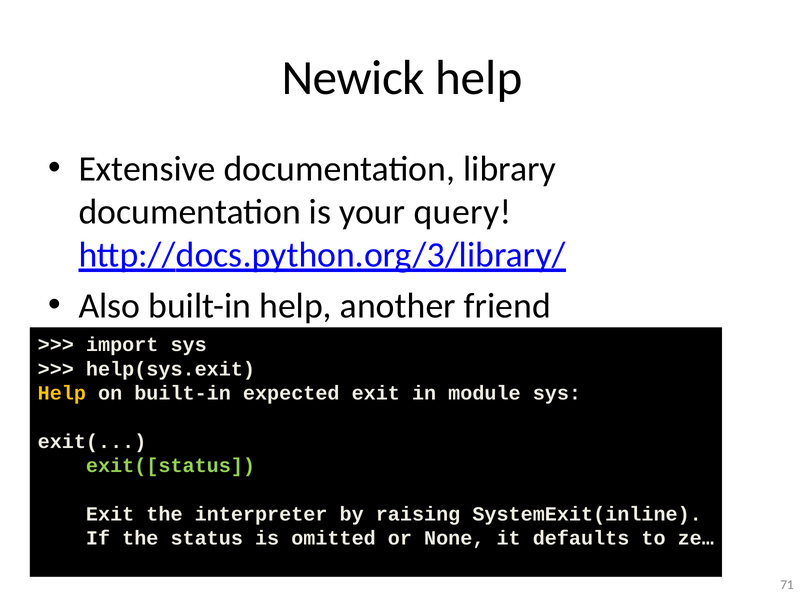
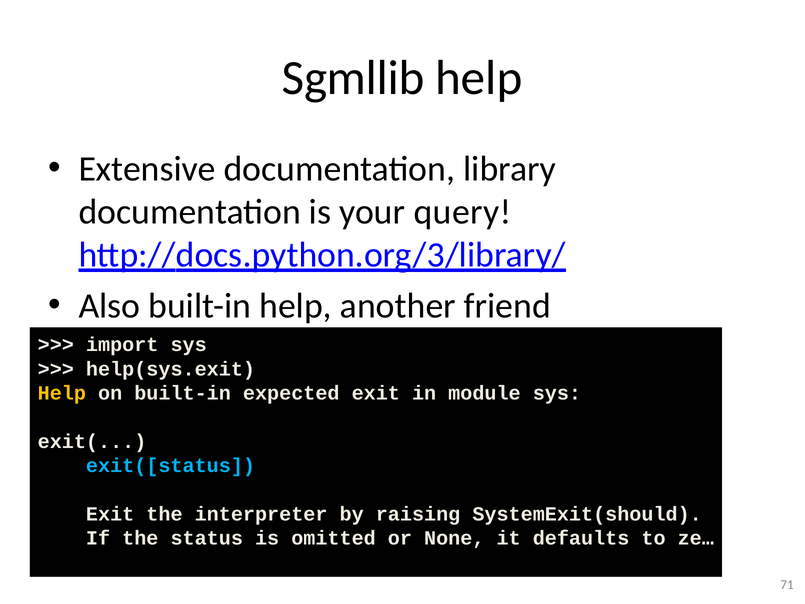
Newick: Newick -> Sgmllib
exit([status colour: light green -> light blue
SystemExit(inline: SystemExit(inline -> SystemExit(should
